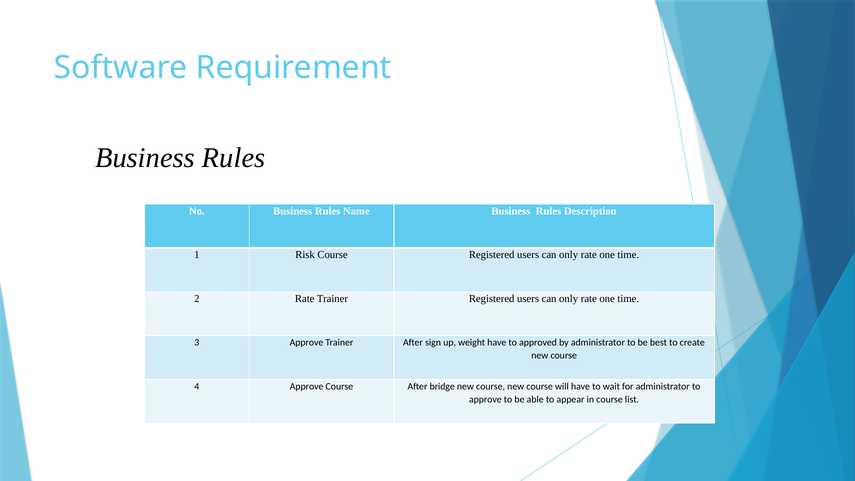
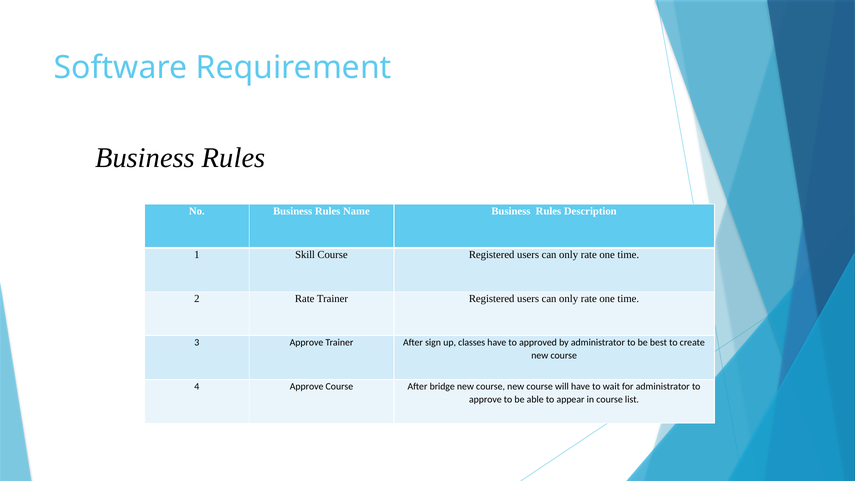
Risk: Risk -> Skill
weight: weight -> classes
